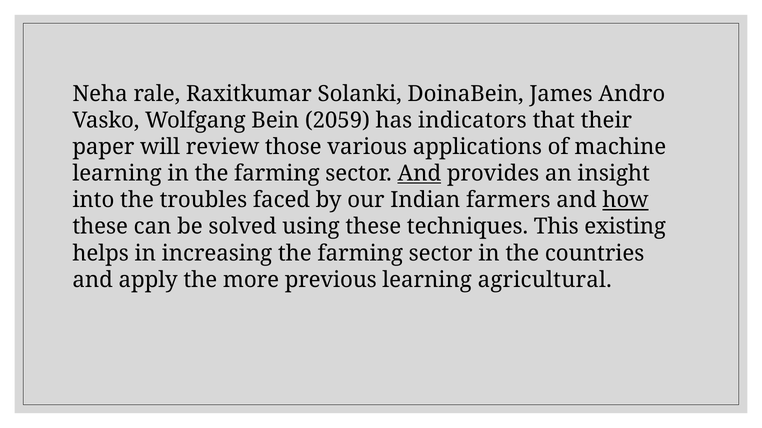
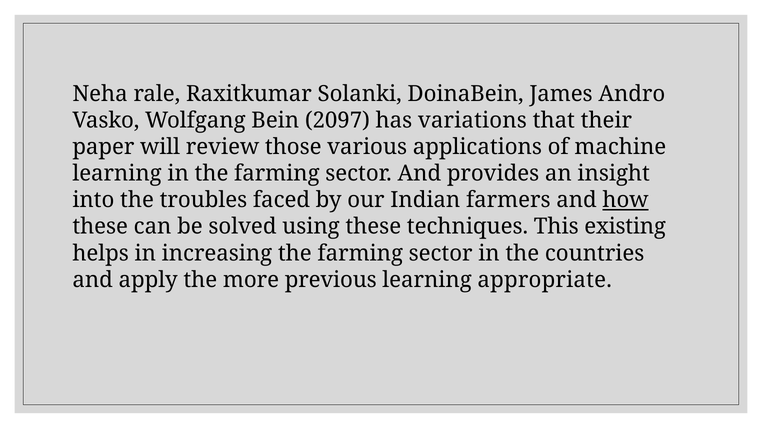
2059: 2059 -> 2097
indicators: indicators -> variations
And at (419, 174) underline: present -> none
agricultural: agricultural -> appropriate
